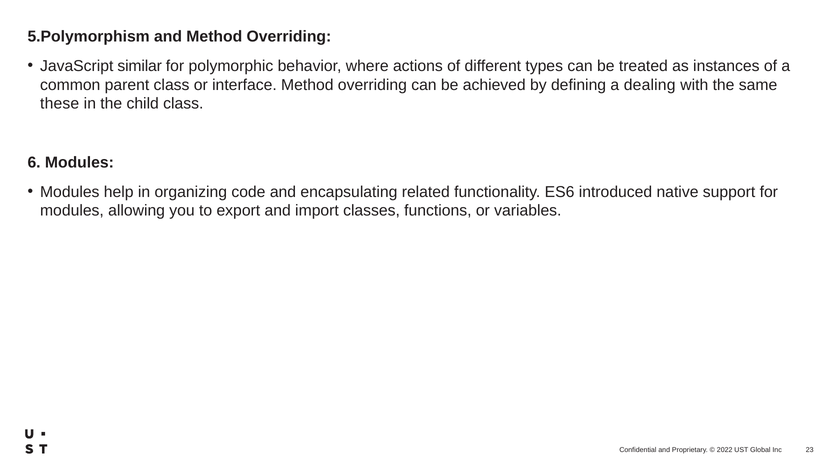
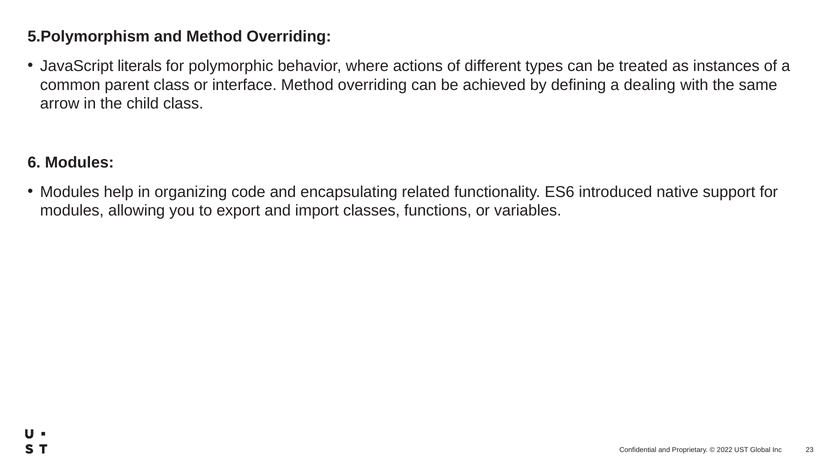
similar: similar -> literals
these: these -> arrow
